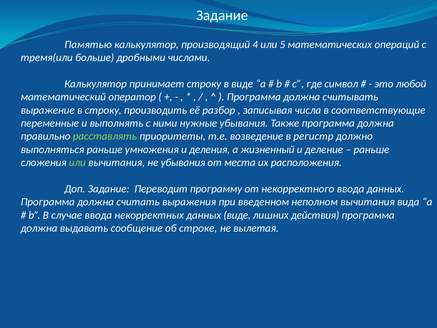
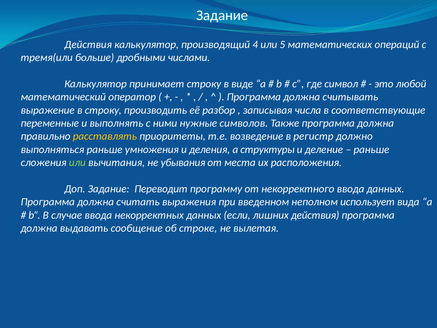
Памятью at (88, 44): Памятью -> Действия
нужные убывания: убывания -> символов
расставлять colour: light green -> yellow
жизненный: жизненный -> структуры
неполном вычитания: вычитания -> использует
данных виде: виде -> если
